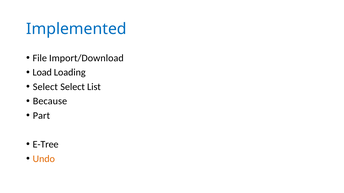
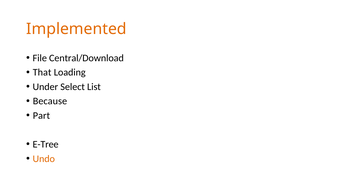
Implemented colour: blue -> orange
Import/Download: Import/Download -> Central/Download
Load: Load -> That
Select at (45, 87): Select -> Under
